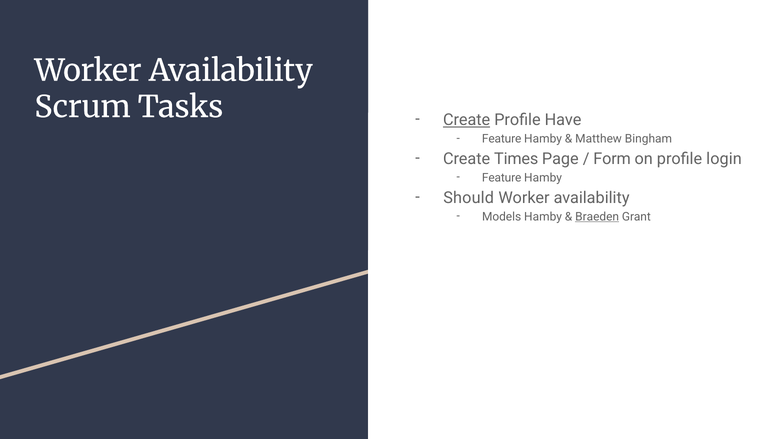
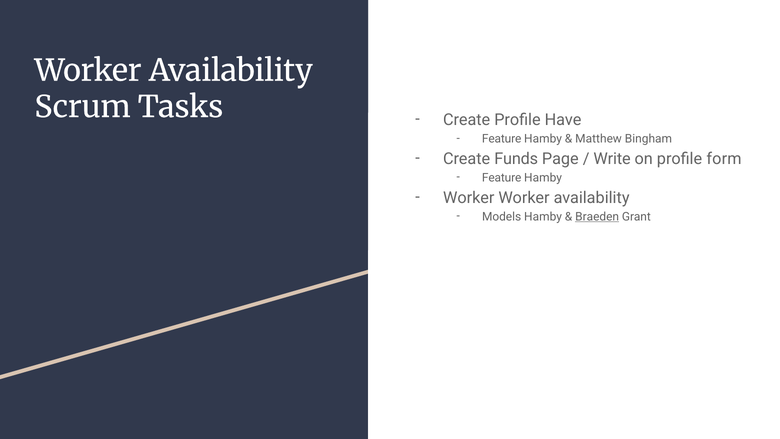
Create at (467, 120) underline: present -> none
Times: Times -> Funds
Form: Form -> Write
login: login -> form
Should at (469, 198): Should -> Worker
